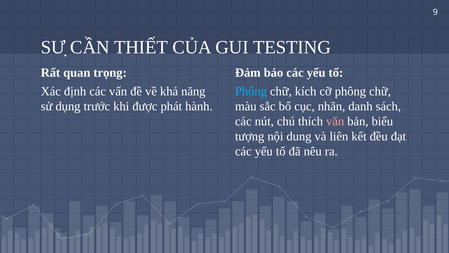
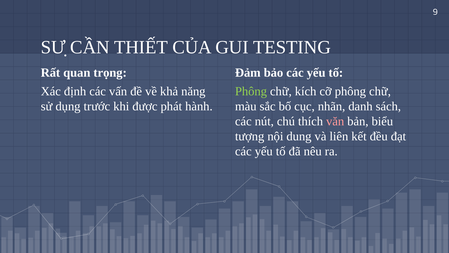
Phông at (251, 91) colour: light blue -> light green
